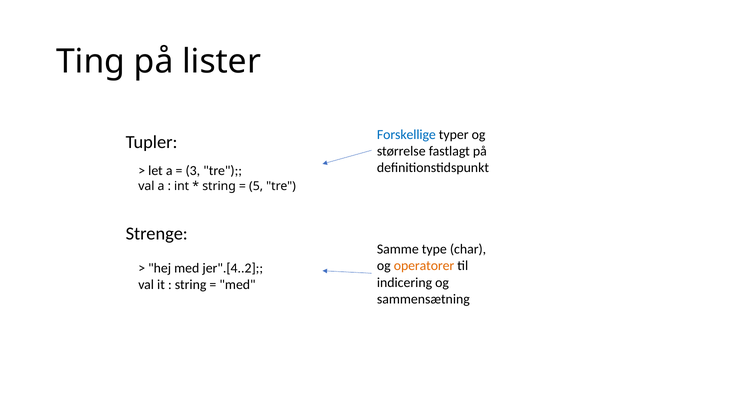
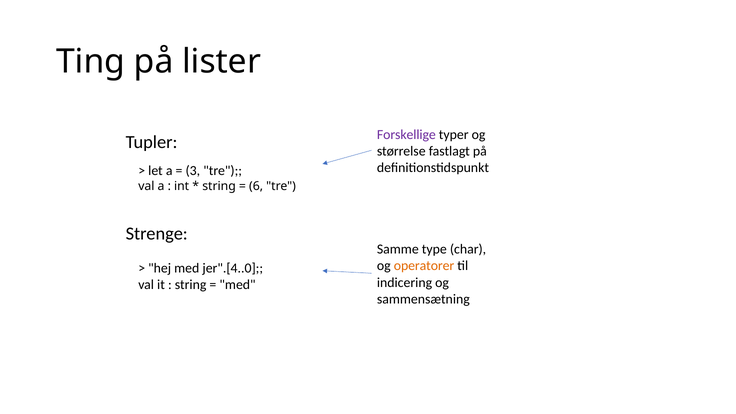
Forskellige colour: blue -> purple
5: 5 -> 6
jer".[4..2: jer".[4..2 -> jer".[4..0
